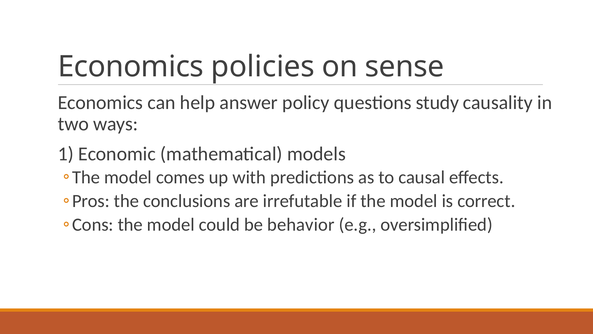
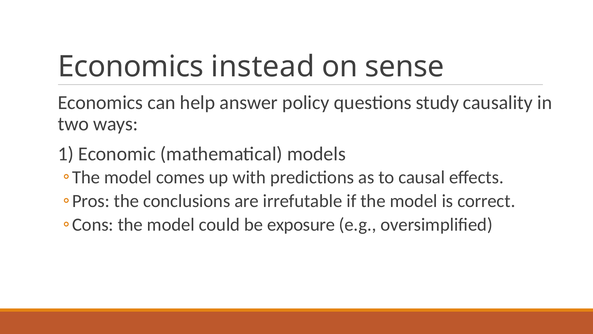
policies: policies -> instead
behavior: behavior -> exposure
